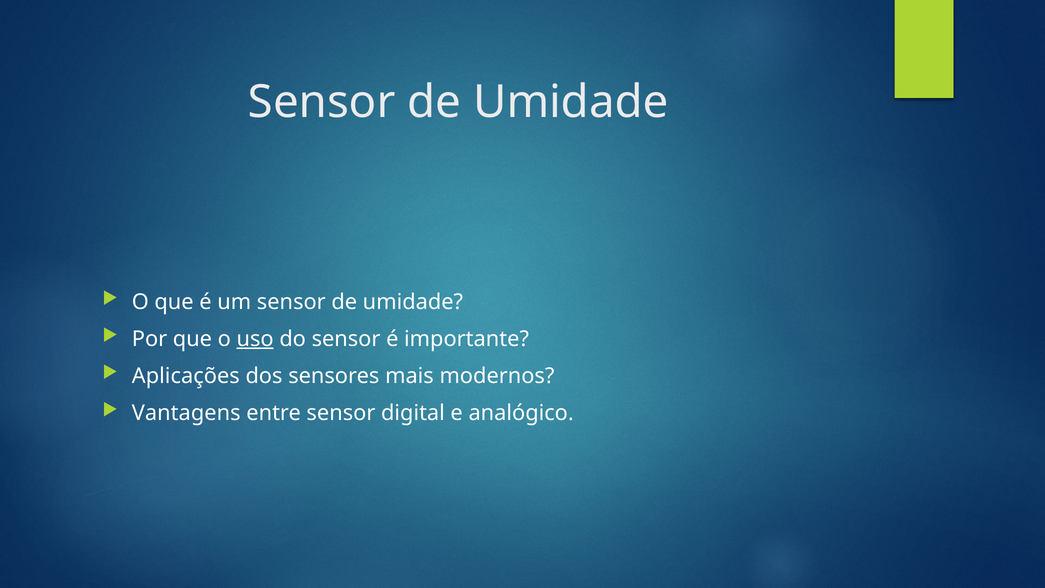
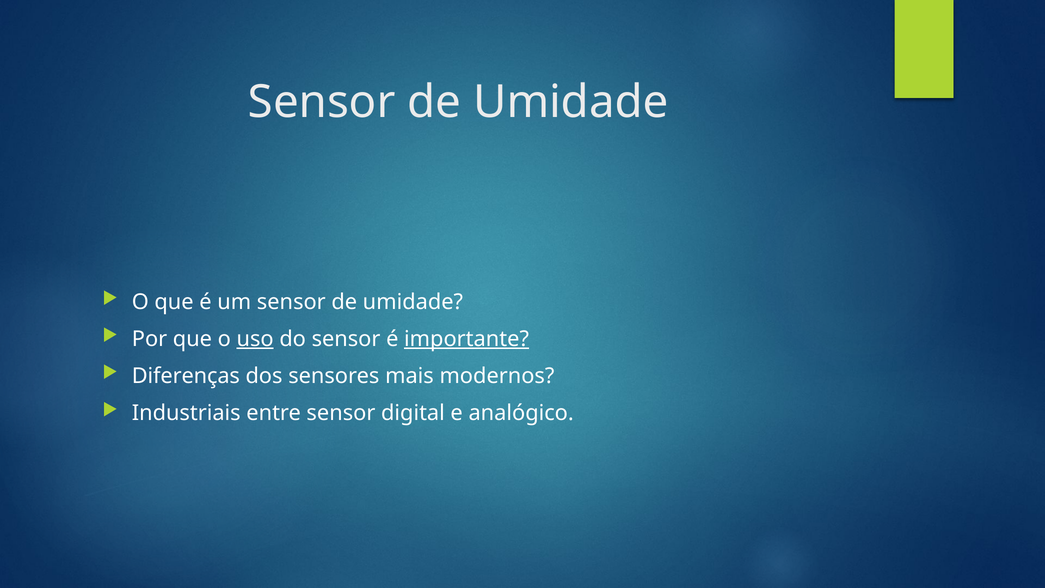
importante underline: none -> present
Aplicações: Aplicações -> Diferenças
Vantagens: Vantagens -> Industriais
